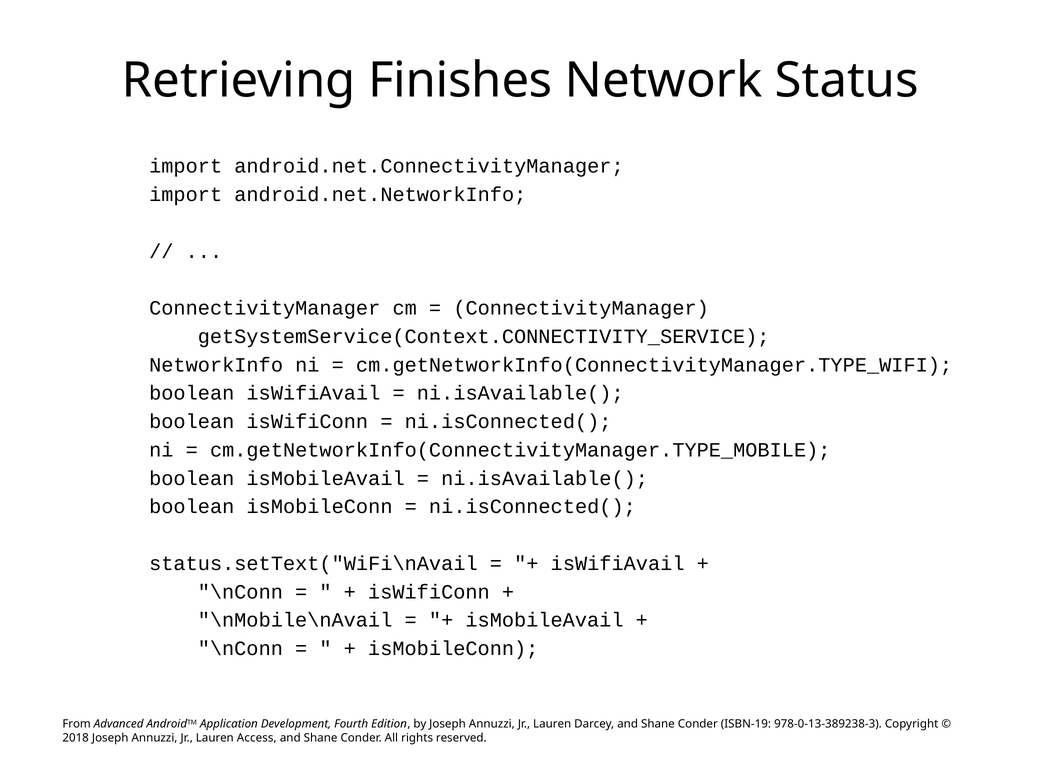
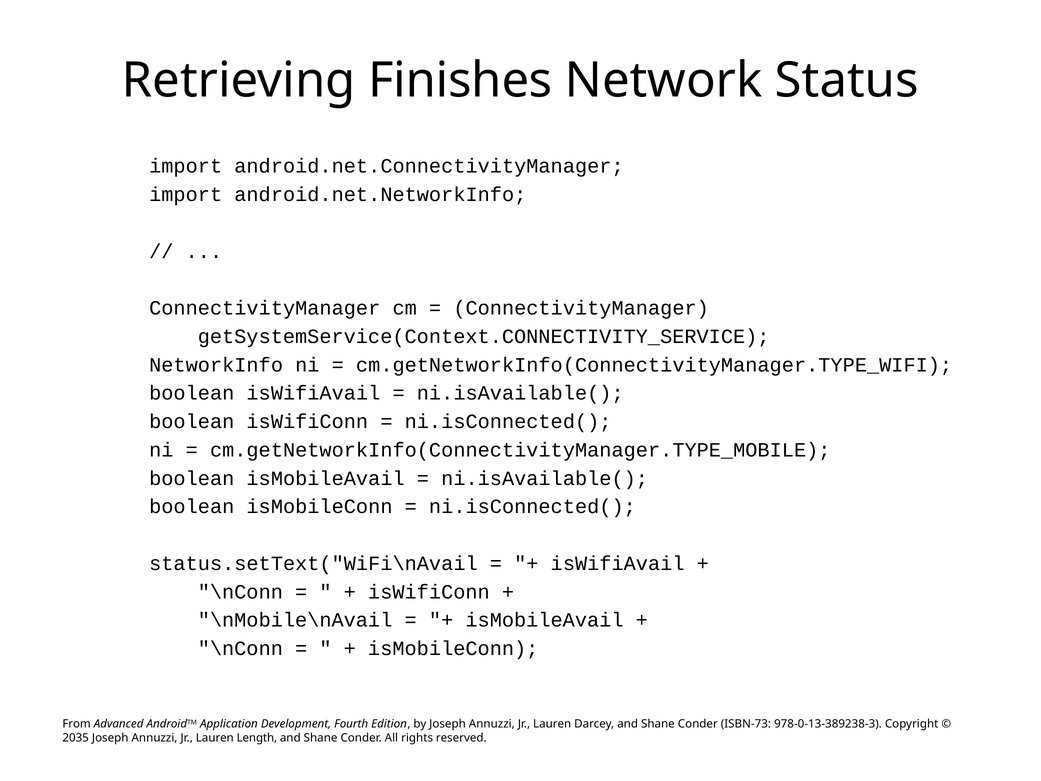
ISBN-19: ISBN-19 -> ISBN-73
2018: 2018 -> 2035
Access: Access -> Length
